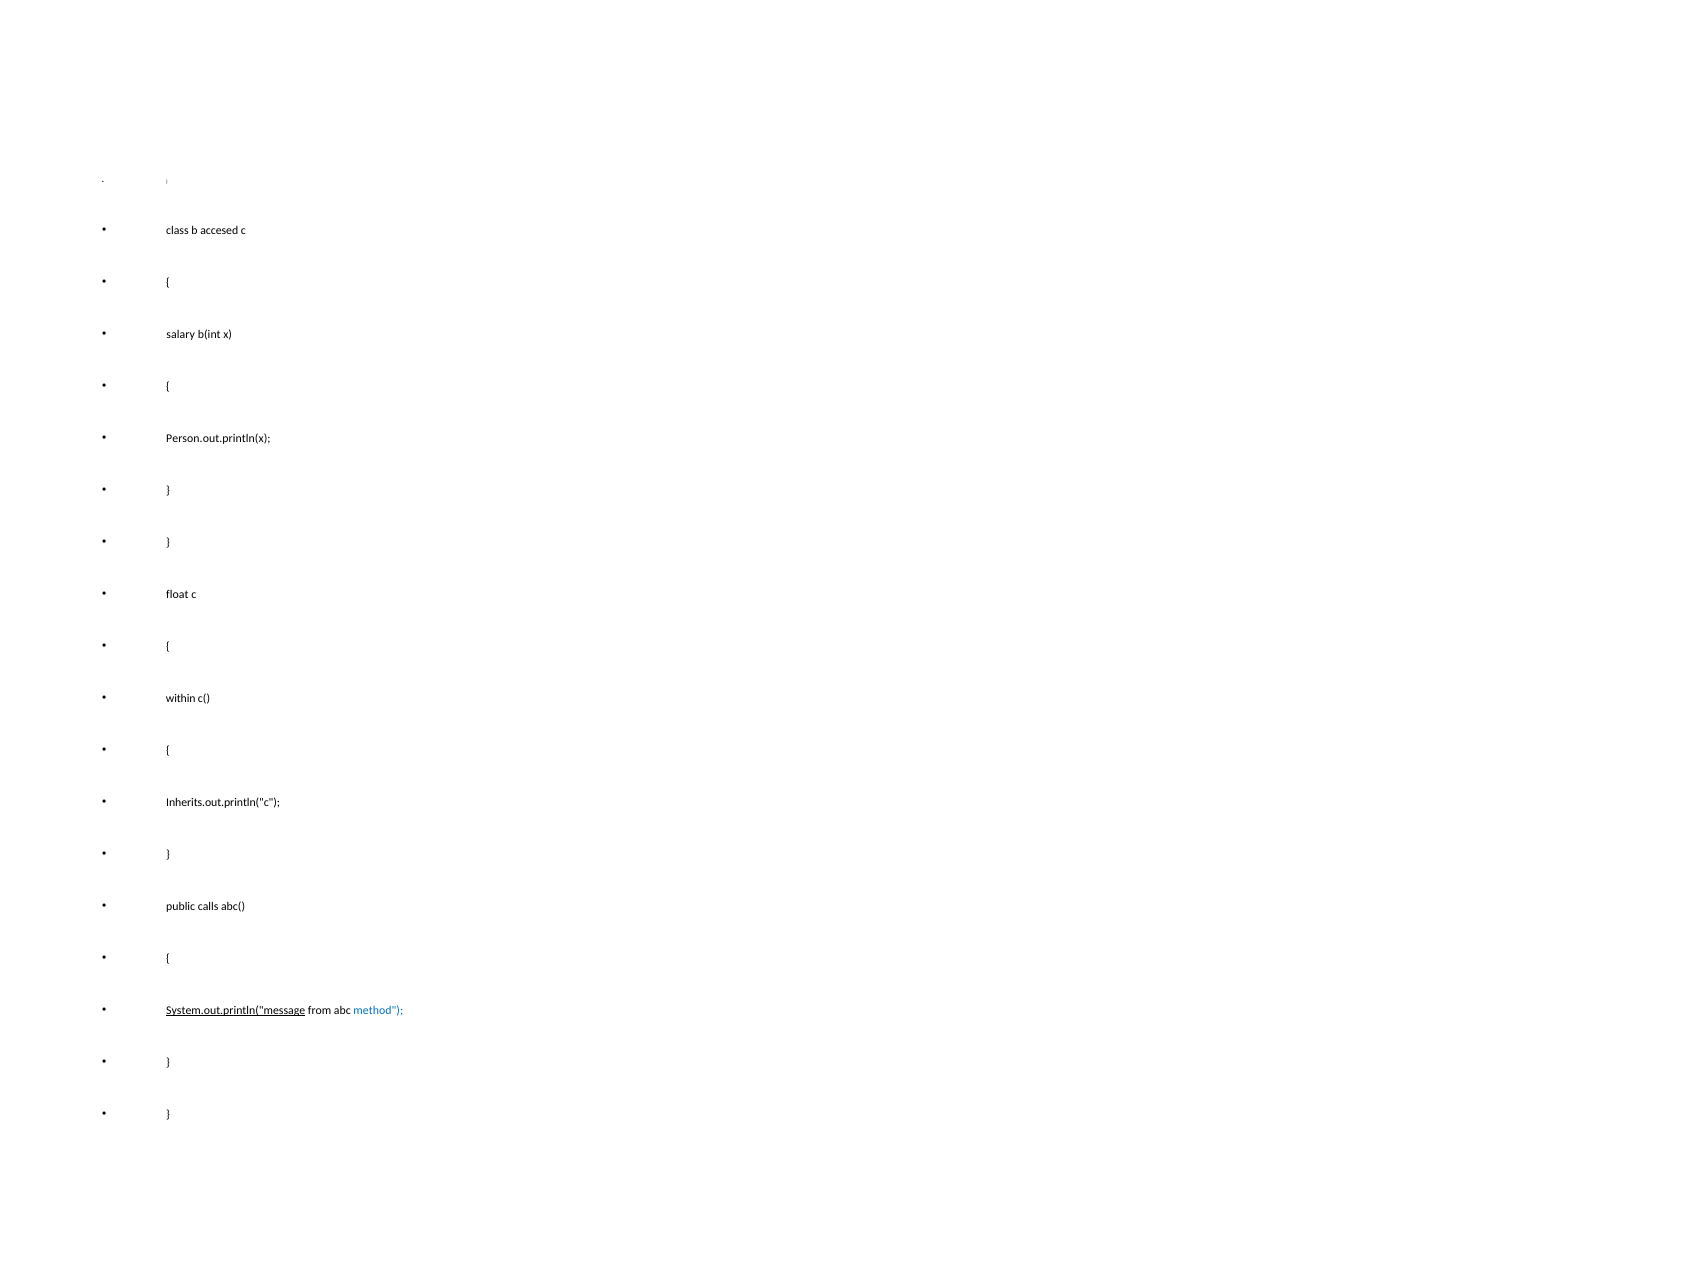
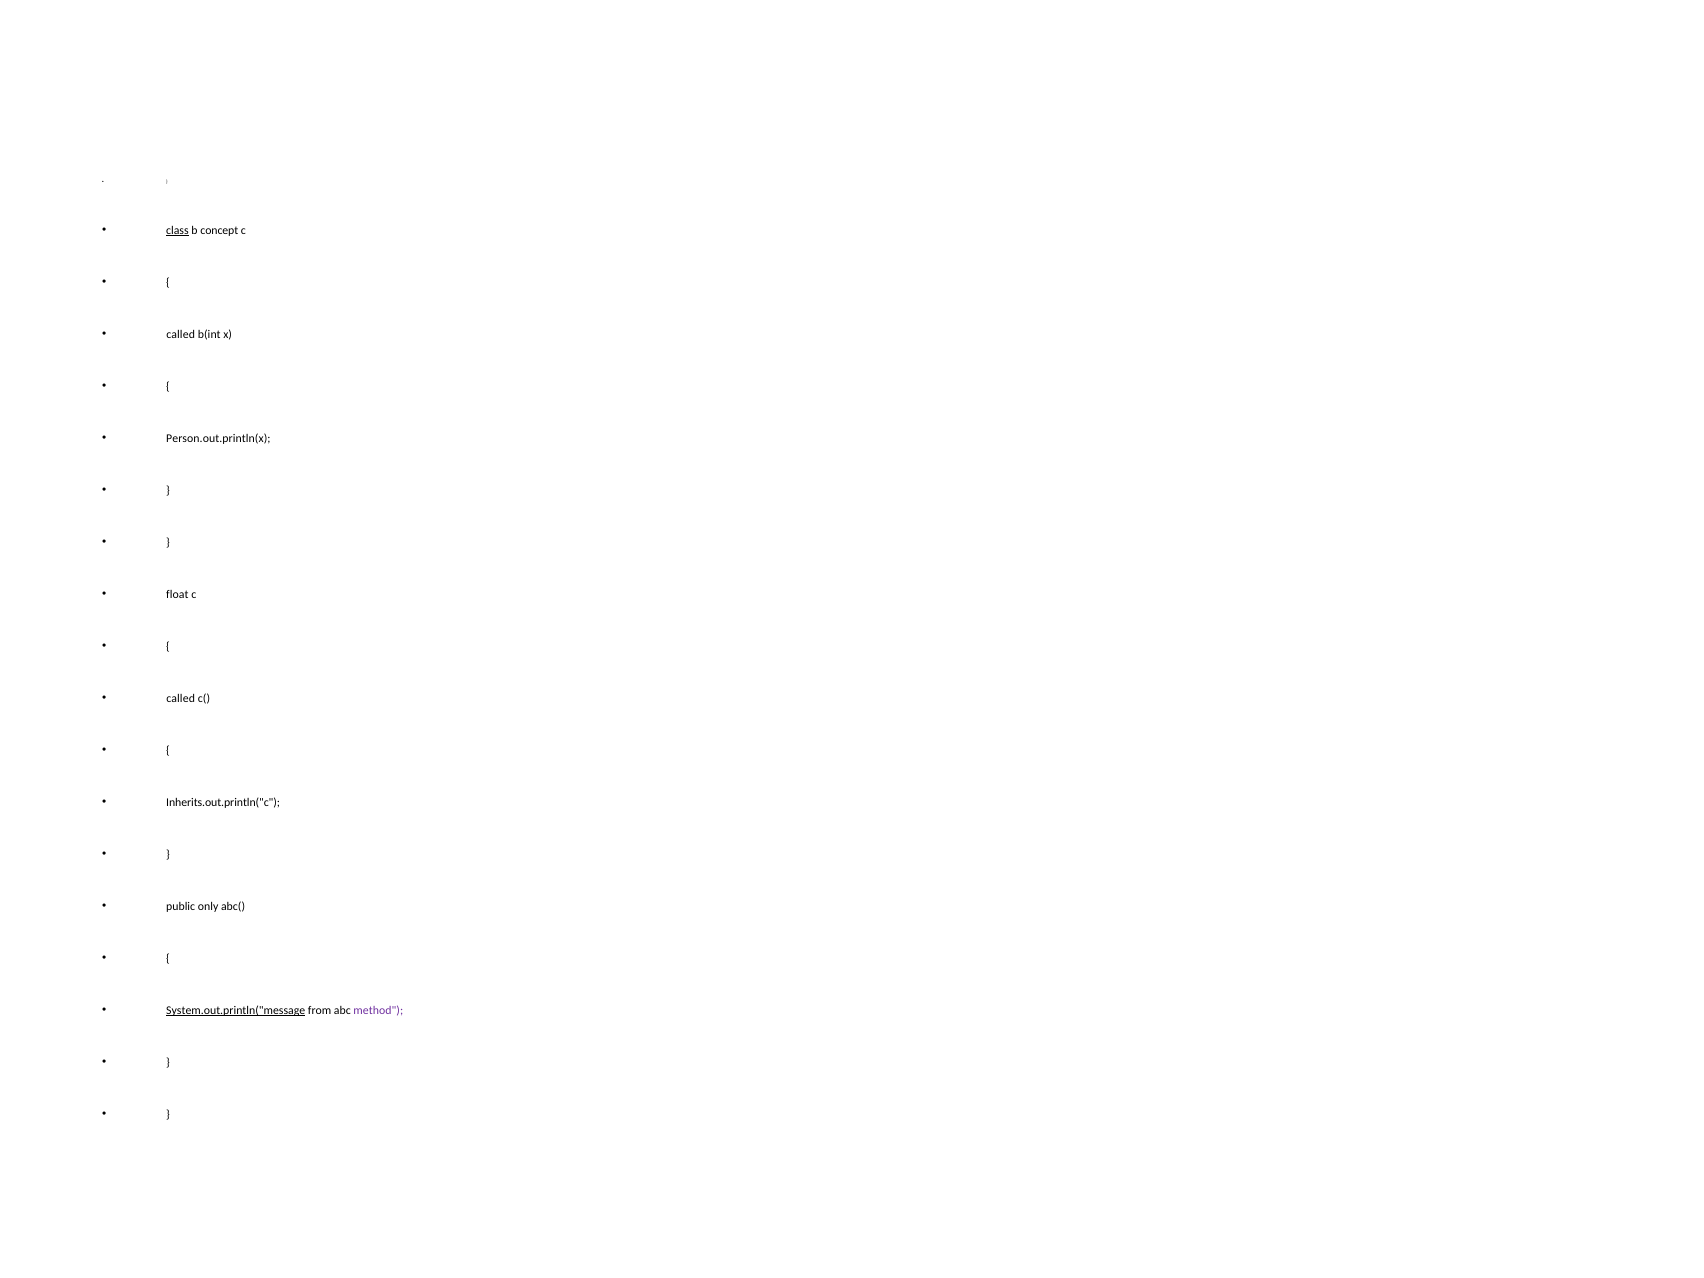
class underline: none -> present
accesed: accesed -> concept
salary at (181, 334): salary -> called
within at (181, 698): within -> called
calls: calls -> only
method colour: blue -> purple
